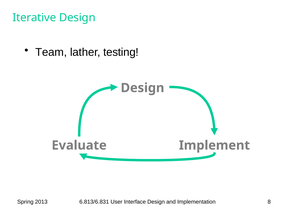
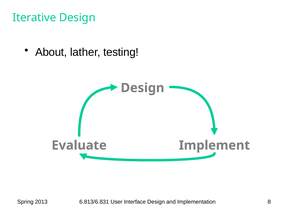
Team: Team -> About
